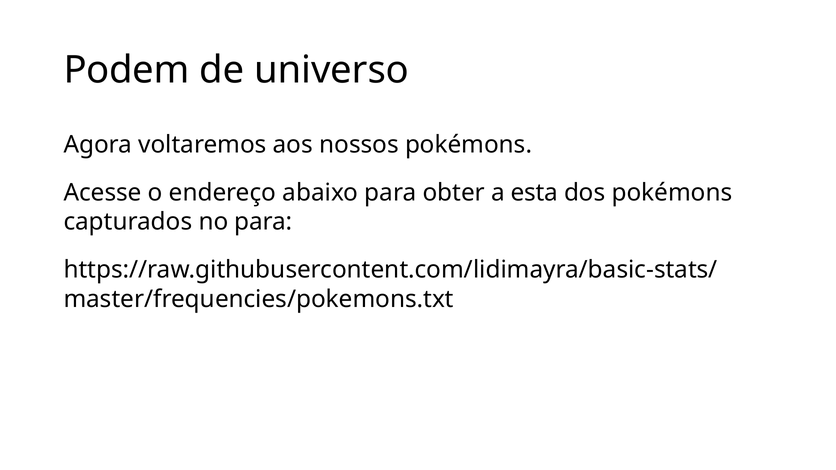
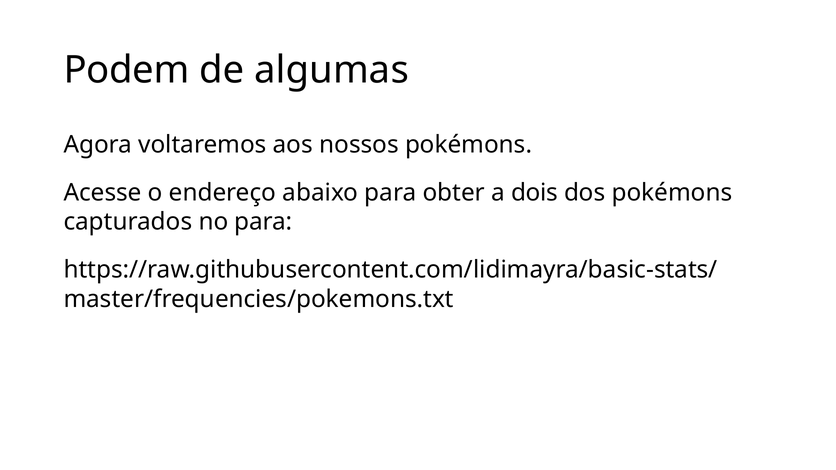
universo: universo -> algumas
esta: esta -> dois
